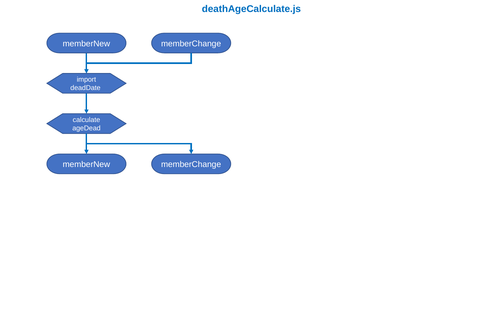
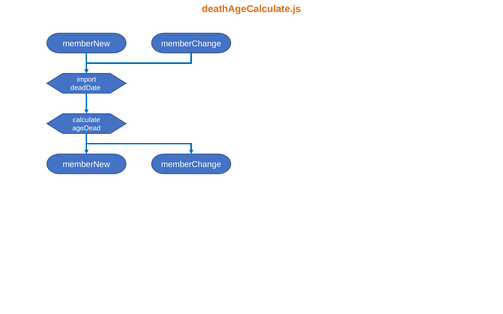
deathAgeCalculate.js colour: blue -> orange
